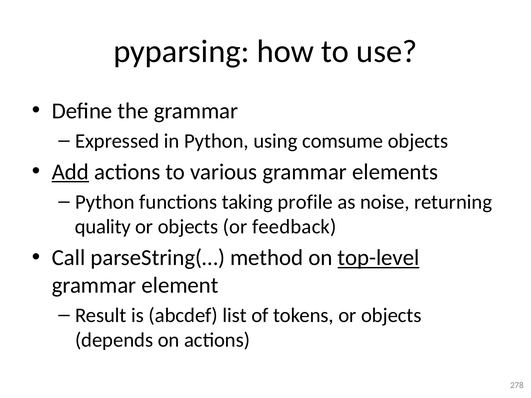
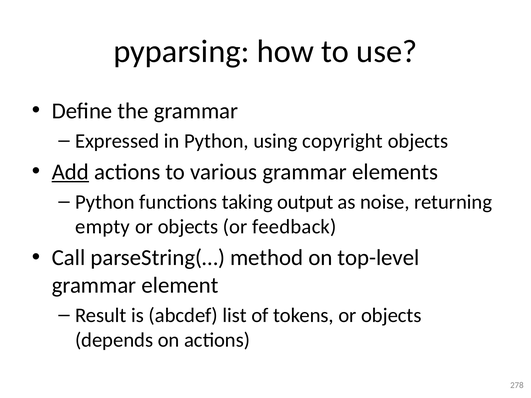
comsume: comsume -> copyright
profile: profile -> output
quality: quality -> empty
top-level underline: present -> none
